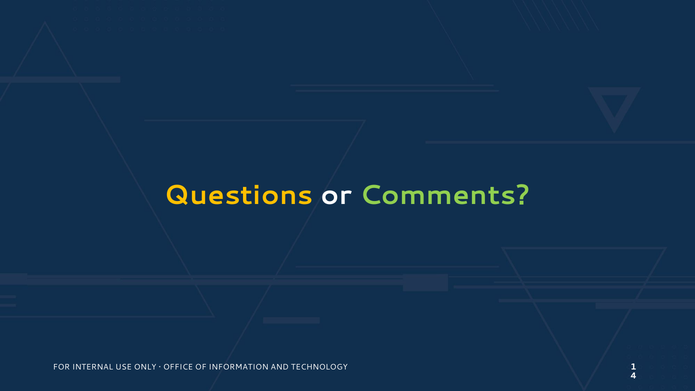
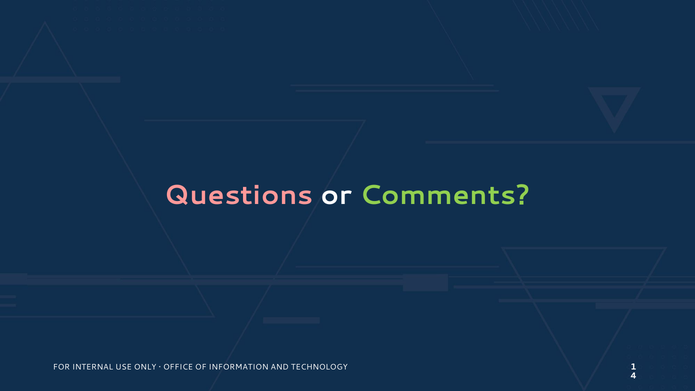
Questions colour: yellow -> pink
